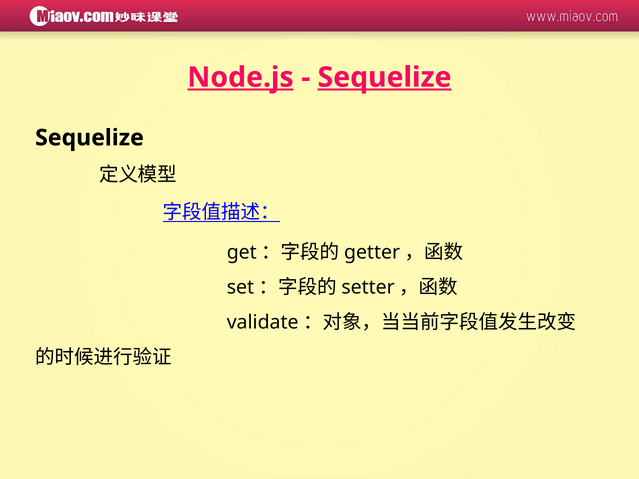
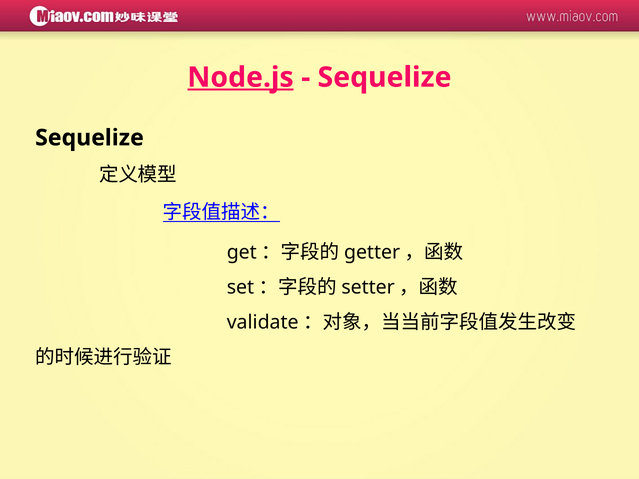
Sequelize at (385, 77) underline: present -> none
